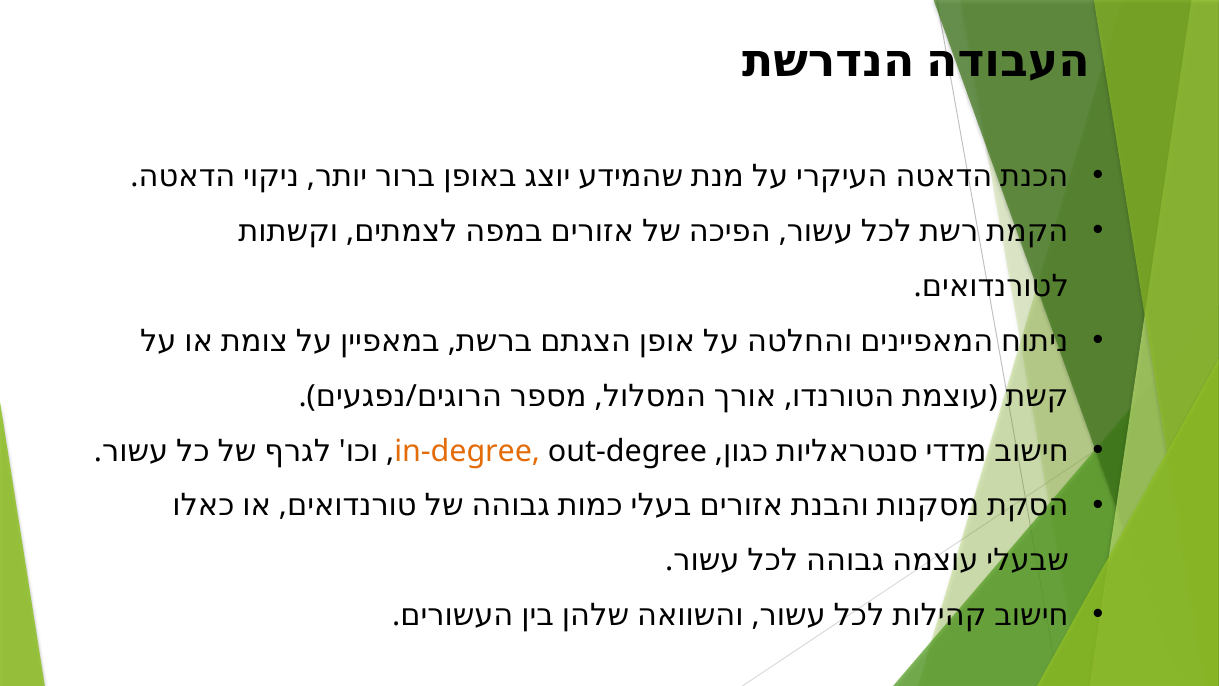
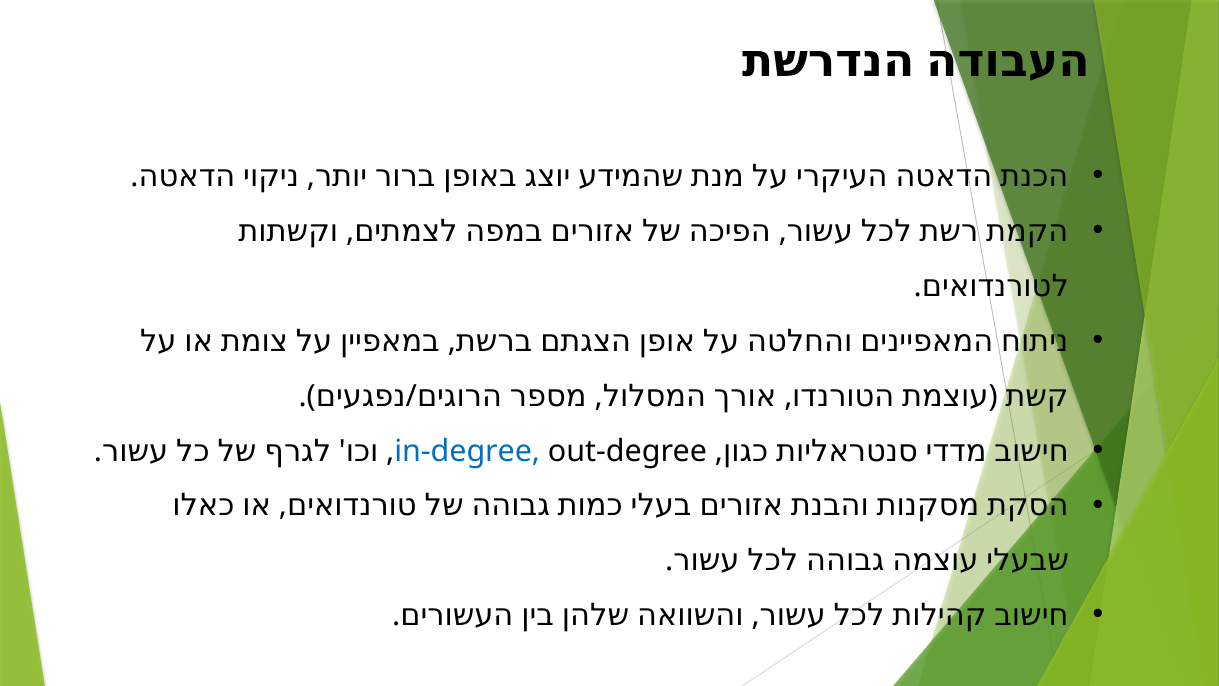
in-degree colour: orange -> blue
